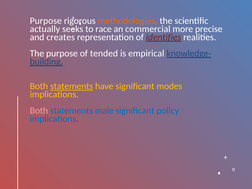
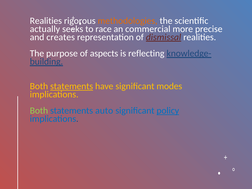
Purpose at (46, 21): Purpose -> Realities
identifies: identifies -> dismissal
tended: tended -> aspects
empirical: empirical -> reflecting
Both at (39, 111) colour: pink -> light green
male: male -> auto
policy underline: none -> present
